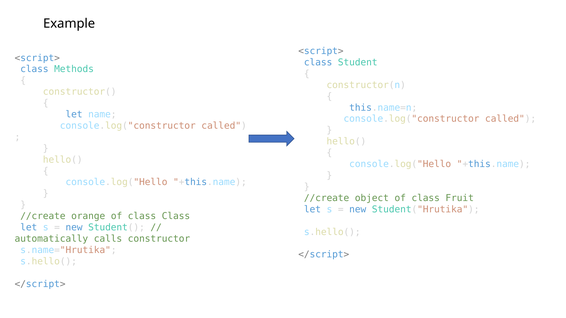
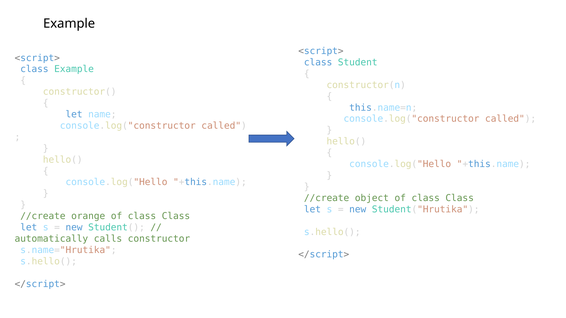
class Methods: Methods -> Example
object of class Fruit: Fruit -> Class
